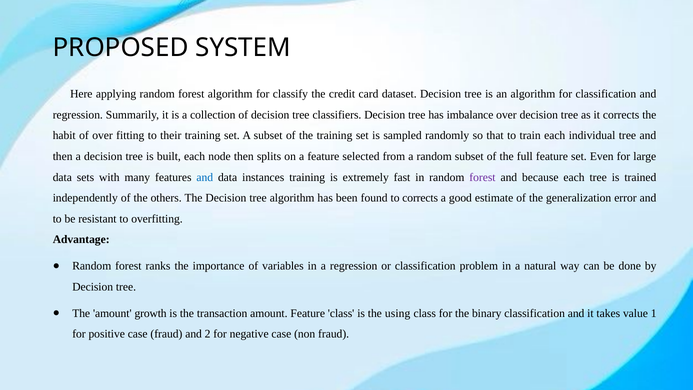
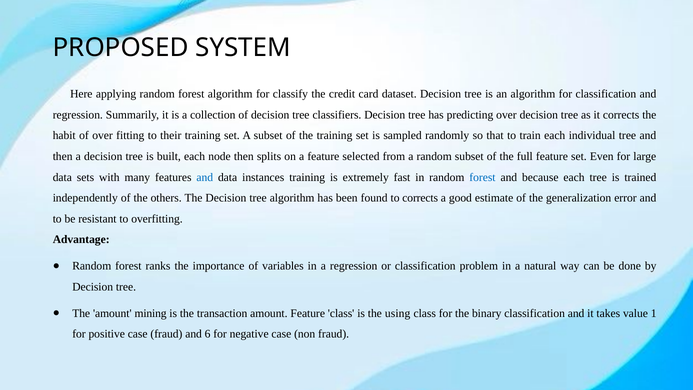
imbalance: imbalance -> predicting
forest at (482, 177) colour: purple -> blue
growth: growth -> mining
2: 2 -> 6
